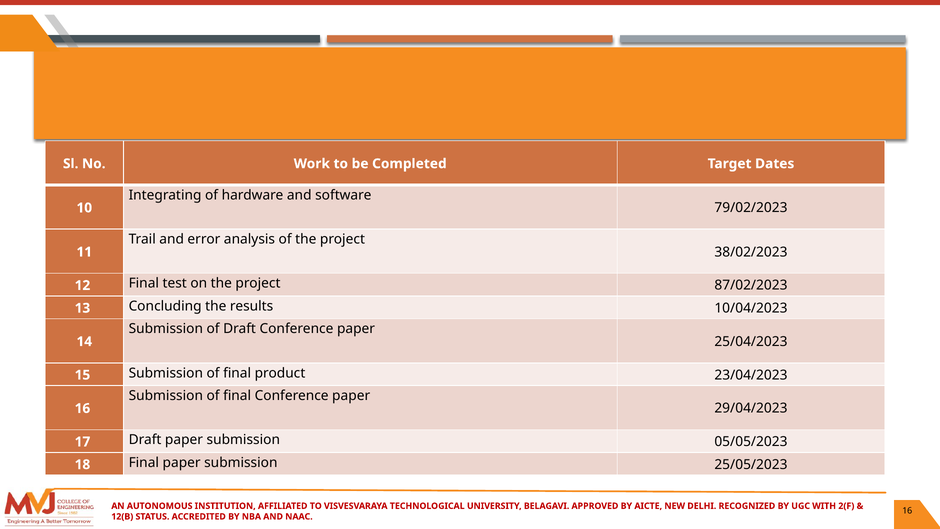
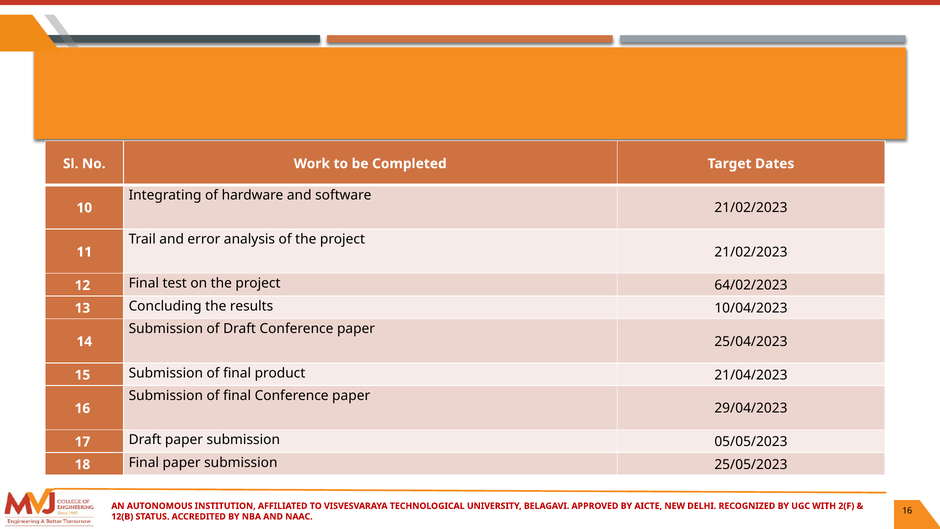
79/02/2023 at (751, 208): 79/02/2023 -> 21/02/2023
38/02/2023 at (751, 252): 38/02/2023 -> 21/02/2023
87/02/2023: 87/02/2023 -> 64/02/2023
23/04/2023: 23/04/2023 -> 21/04/2023
